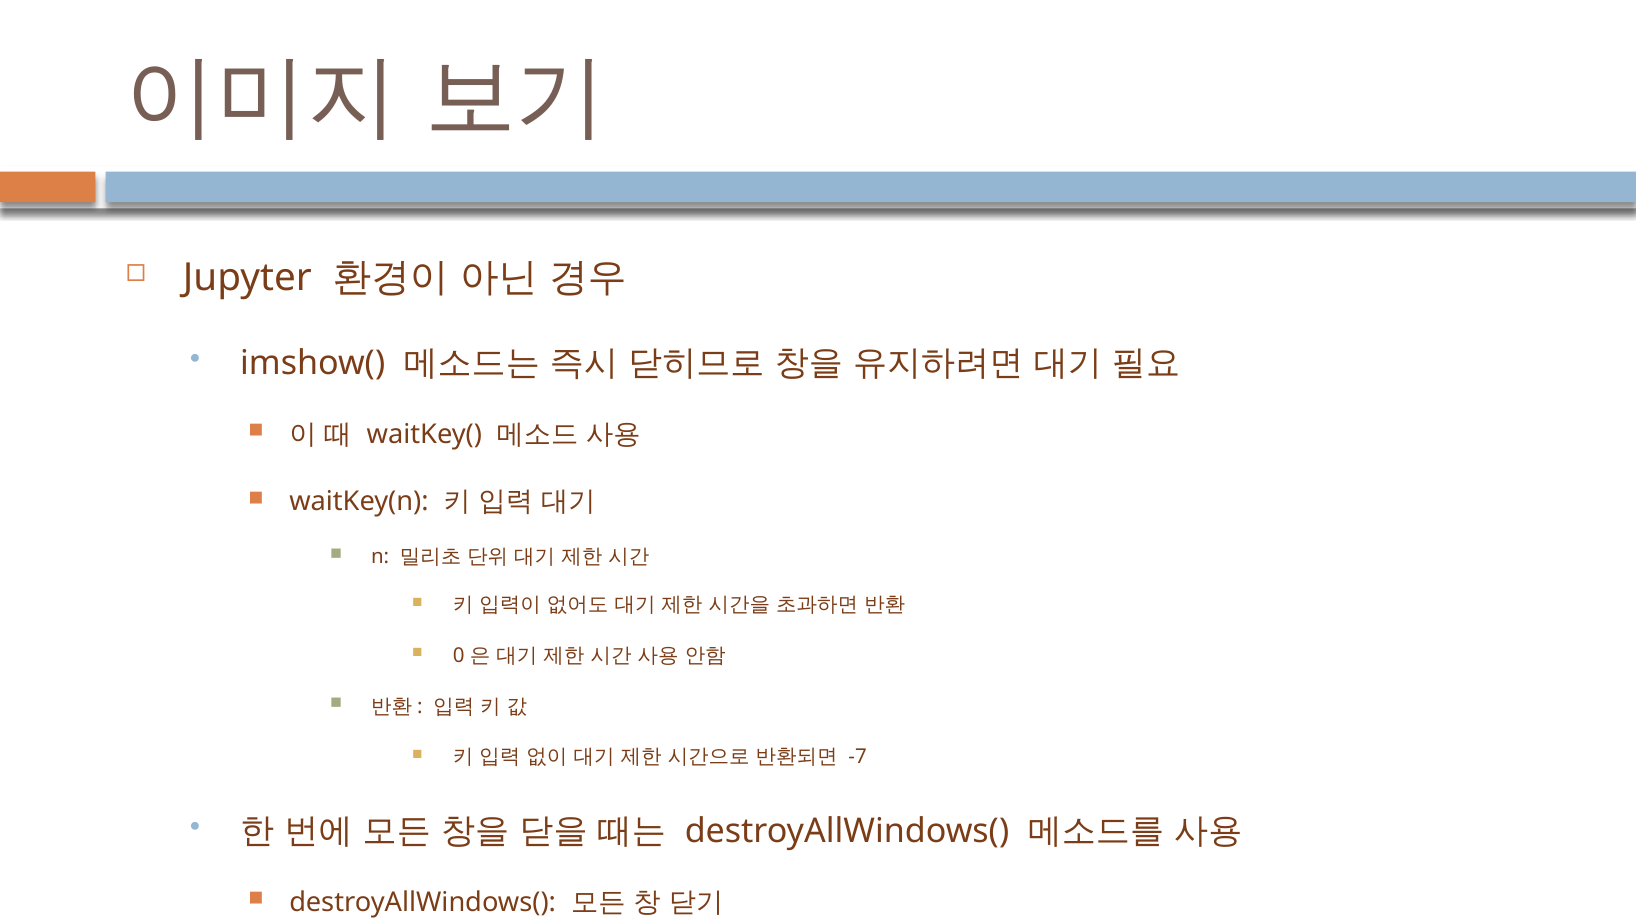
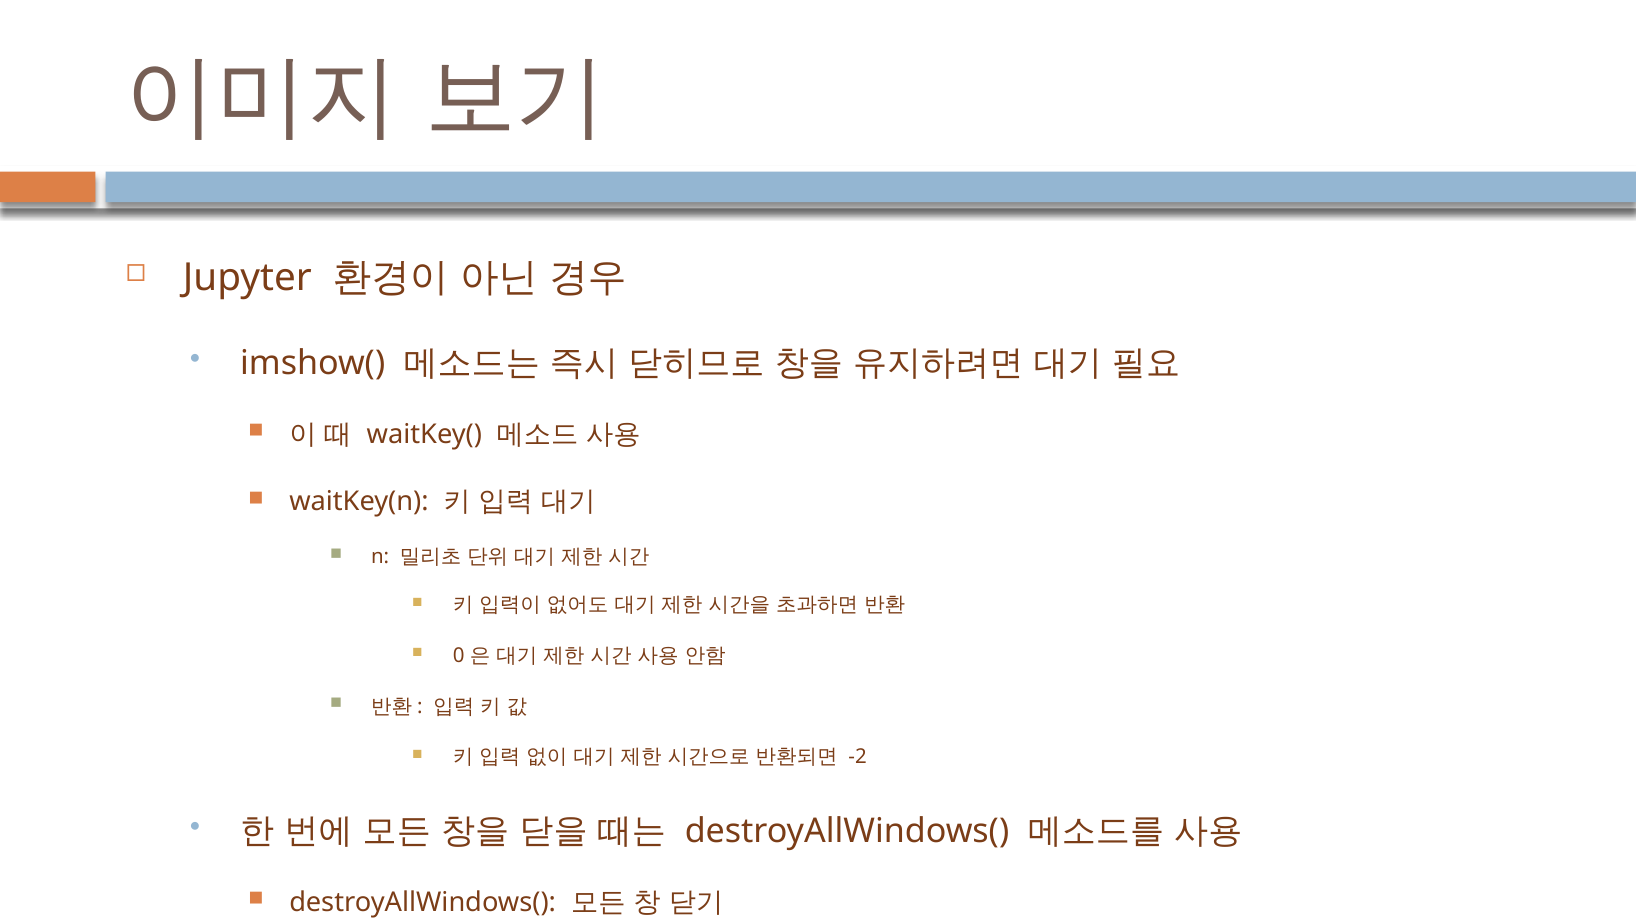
-7: -7 -> -2
